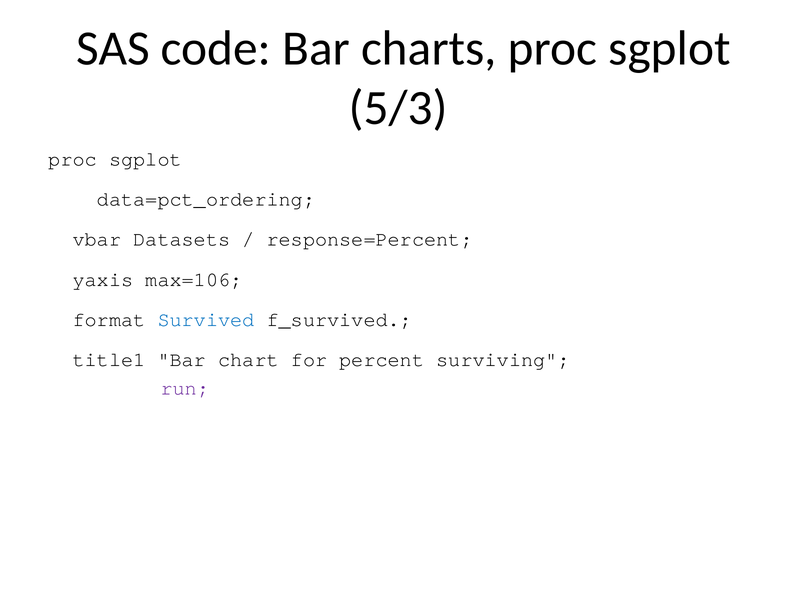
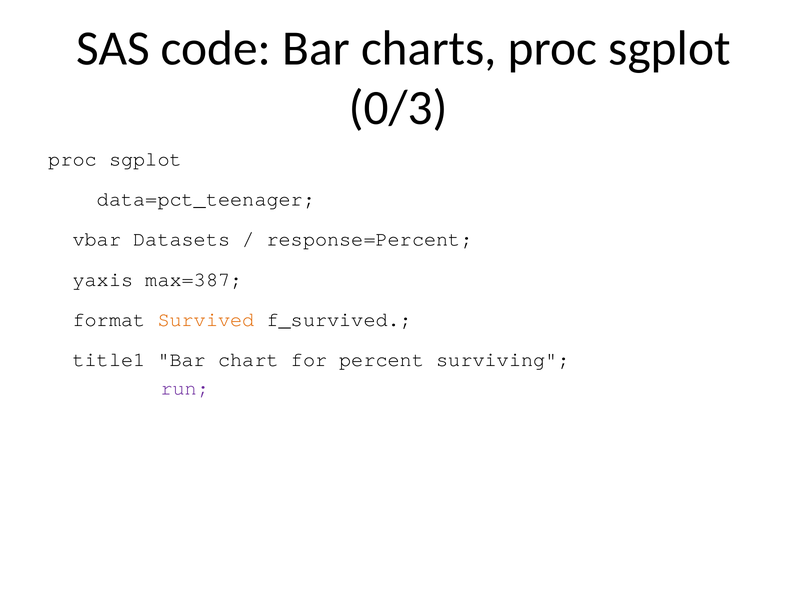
5/3: 5/3 -> 0/3
data=pct_ordering: data=pct_ordering -> data=pct_teenager
max=106: max=106 -> max=387
Survived colour: blue -> orange
